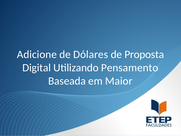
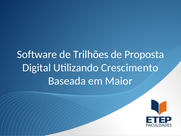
Adicione: Adicione -> Software
Dólares: Dólares -> Trilhões
Pensamento: Pensamento -> Crescimento
